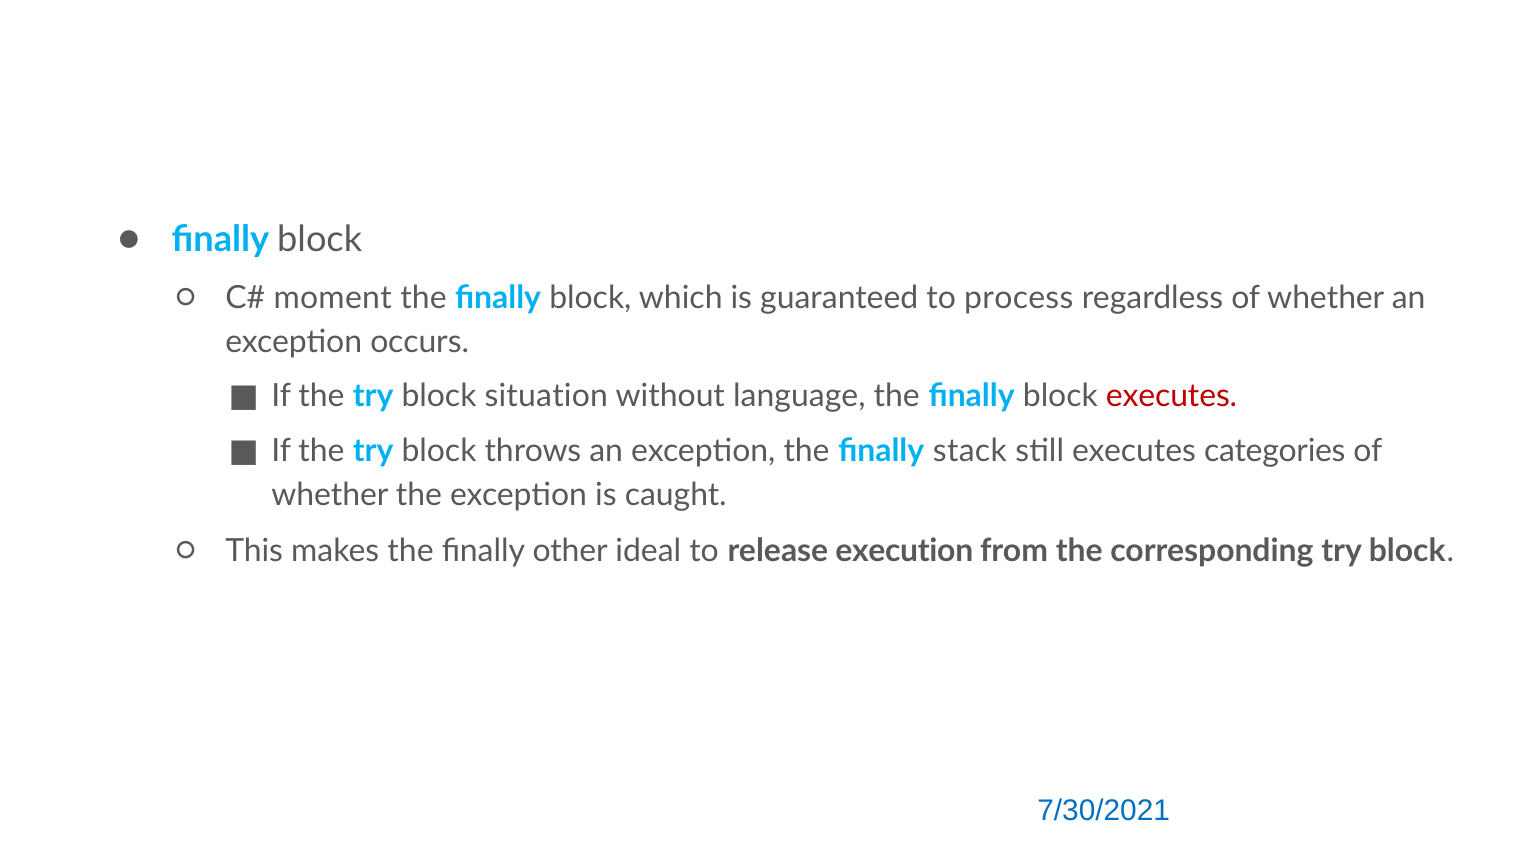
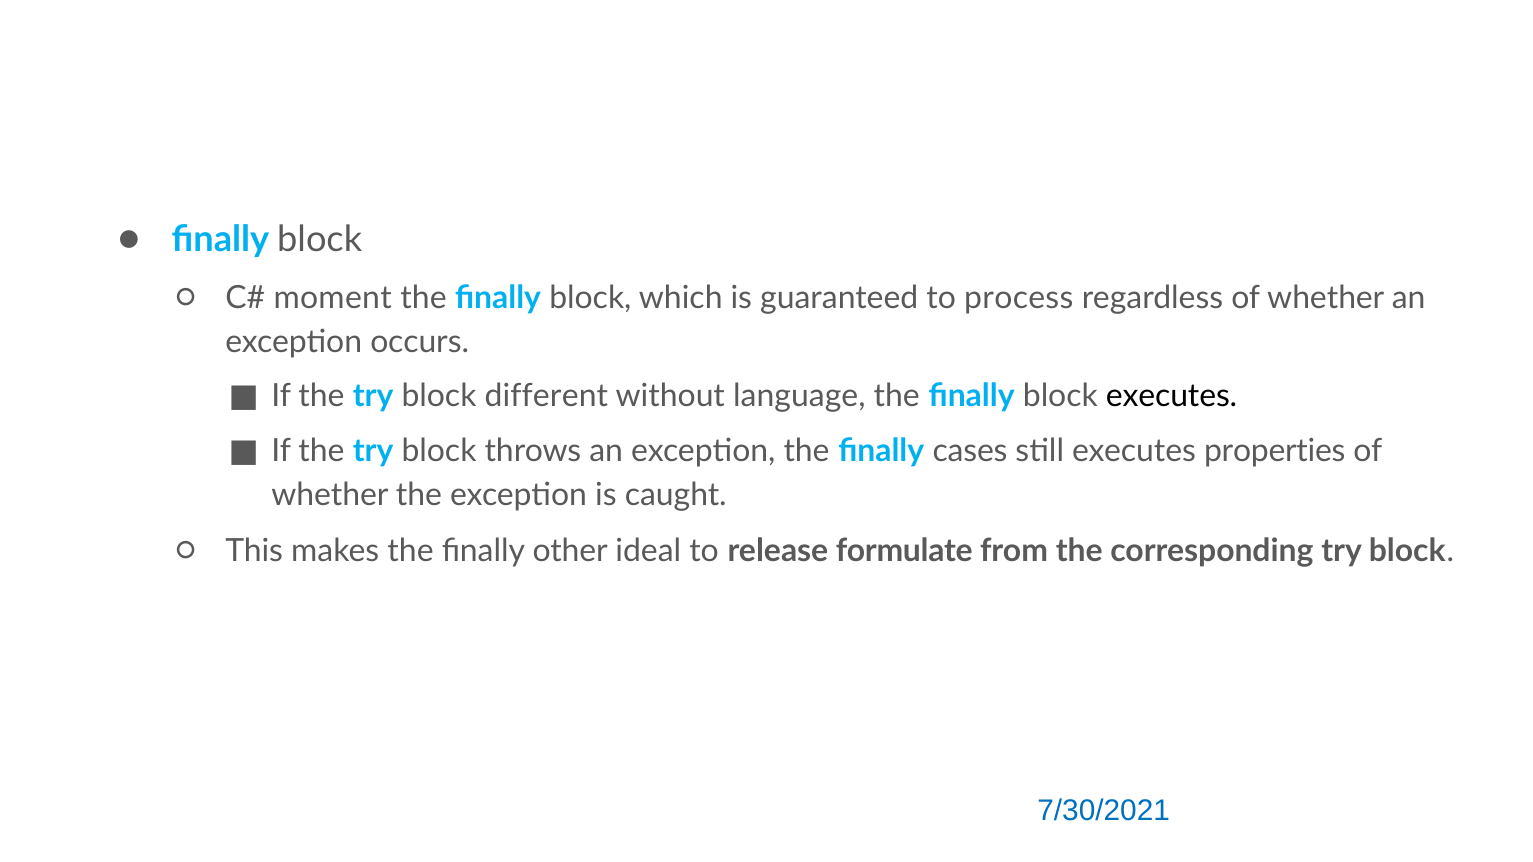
situation: situation -> different
executes at (1172, 396) colour: red -> black
stack: stack -> cases
categories: categories -> properties
execution: execution -> formulate
